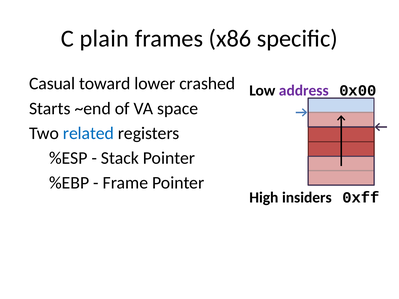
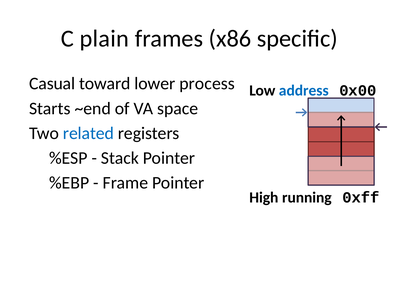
crashed: crashed -> process
address colour: purple -> blue
insiders: insiders -> running
